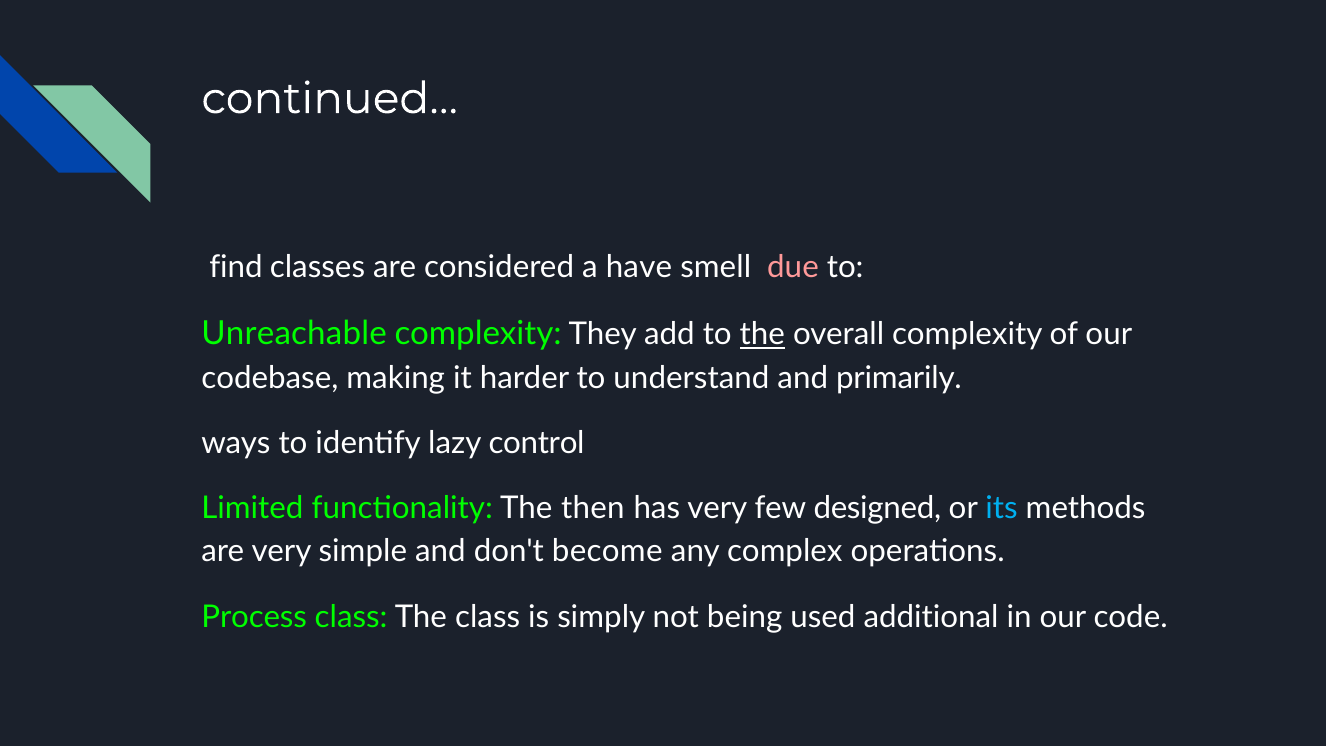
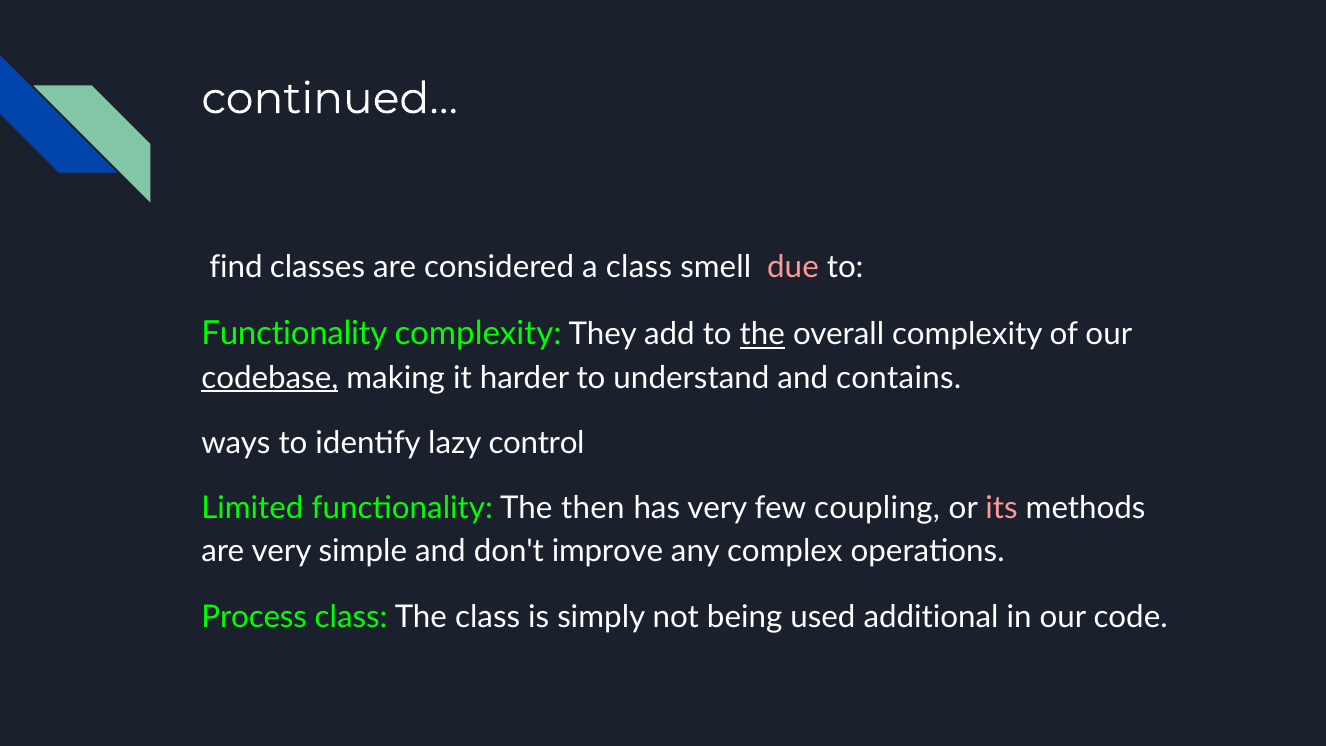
a have: have -> class
Unreachable at (294, 334): Unreachable -> Functionality
codebase underline: none -> present
primarily: primarily -> contains
designed: designed -> coupling
its colour: light blue -> pink
become: become -> improve
